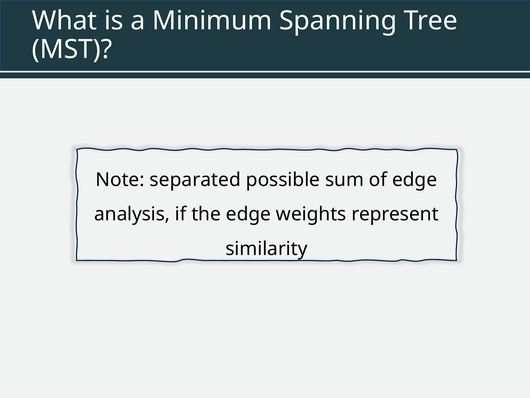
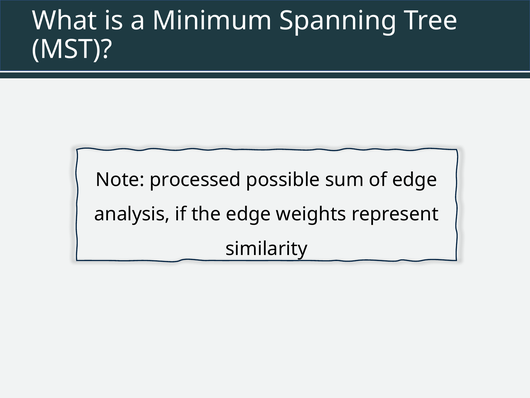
separated: separated -> processed
